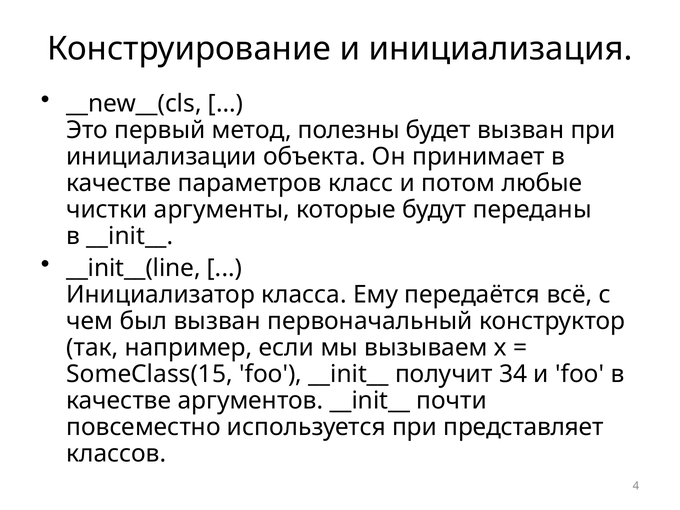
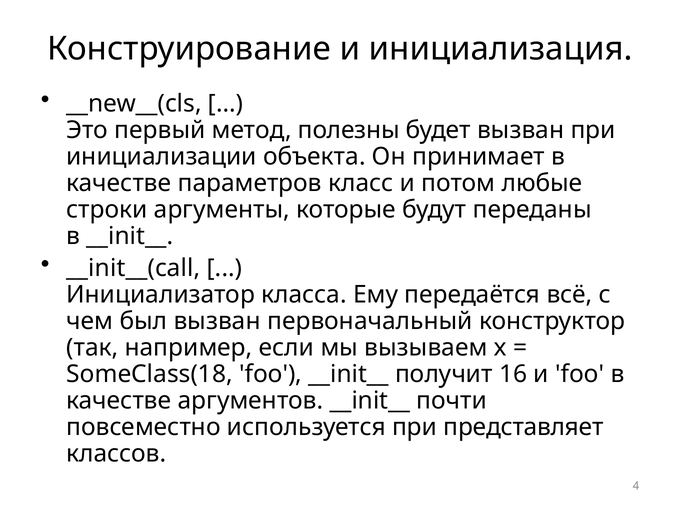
чистки: чистки -> строки
__init__(line: __init__(line -> __init__(call
SomeClass(15: SomeClass(15 -> SomeClass(18
34: 34 -> 16
